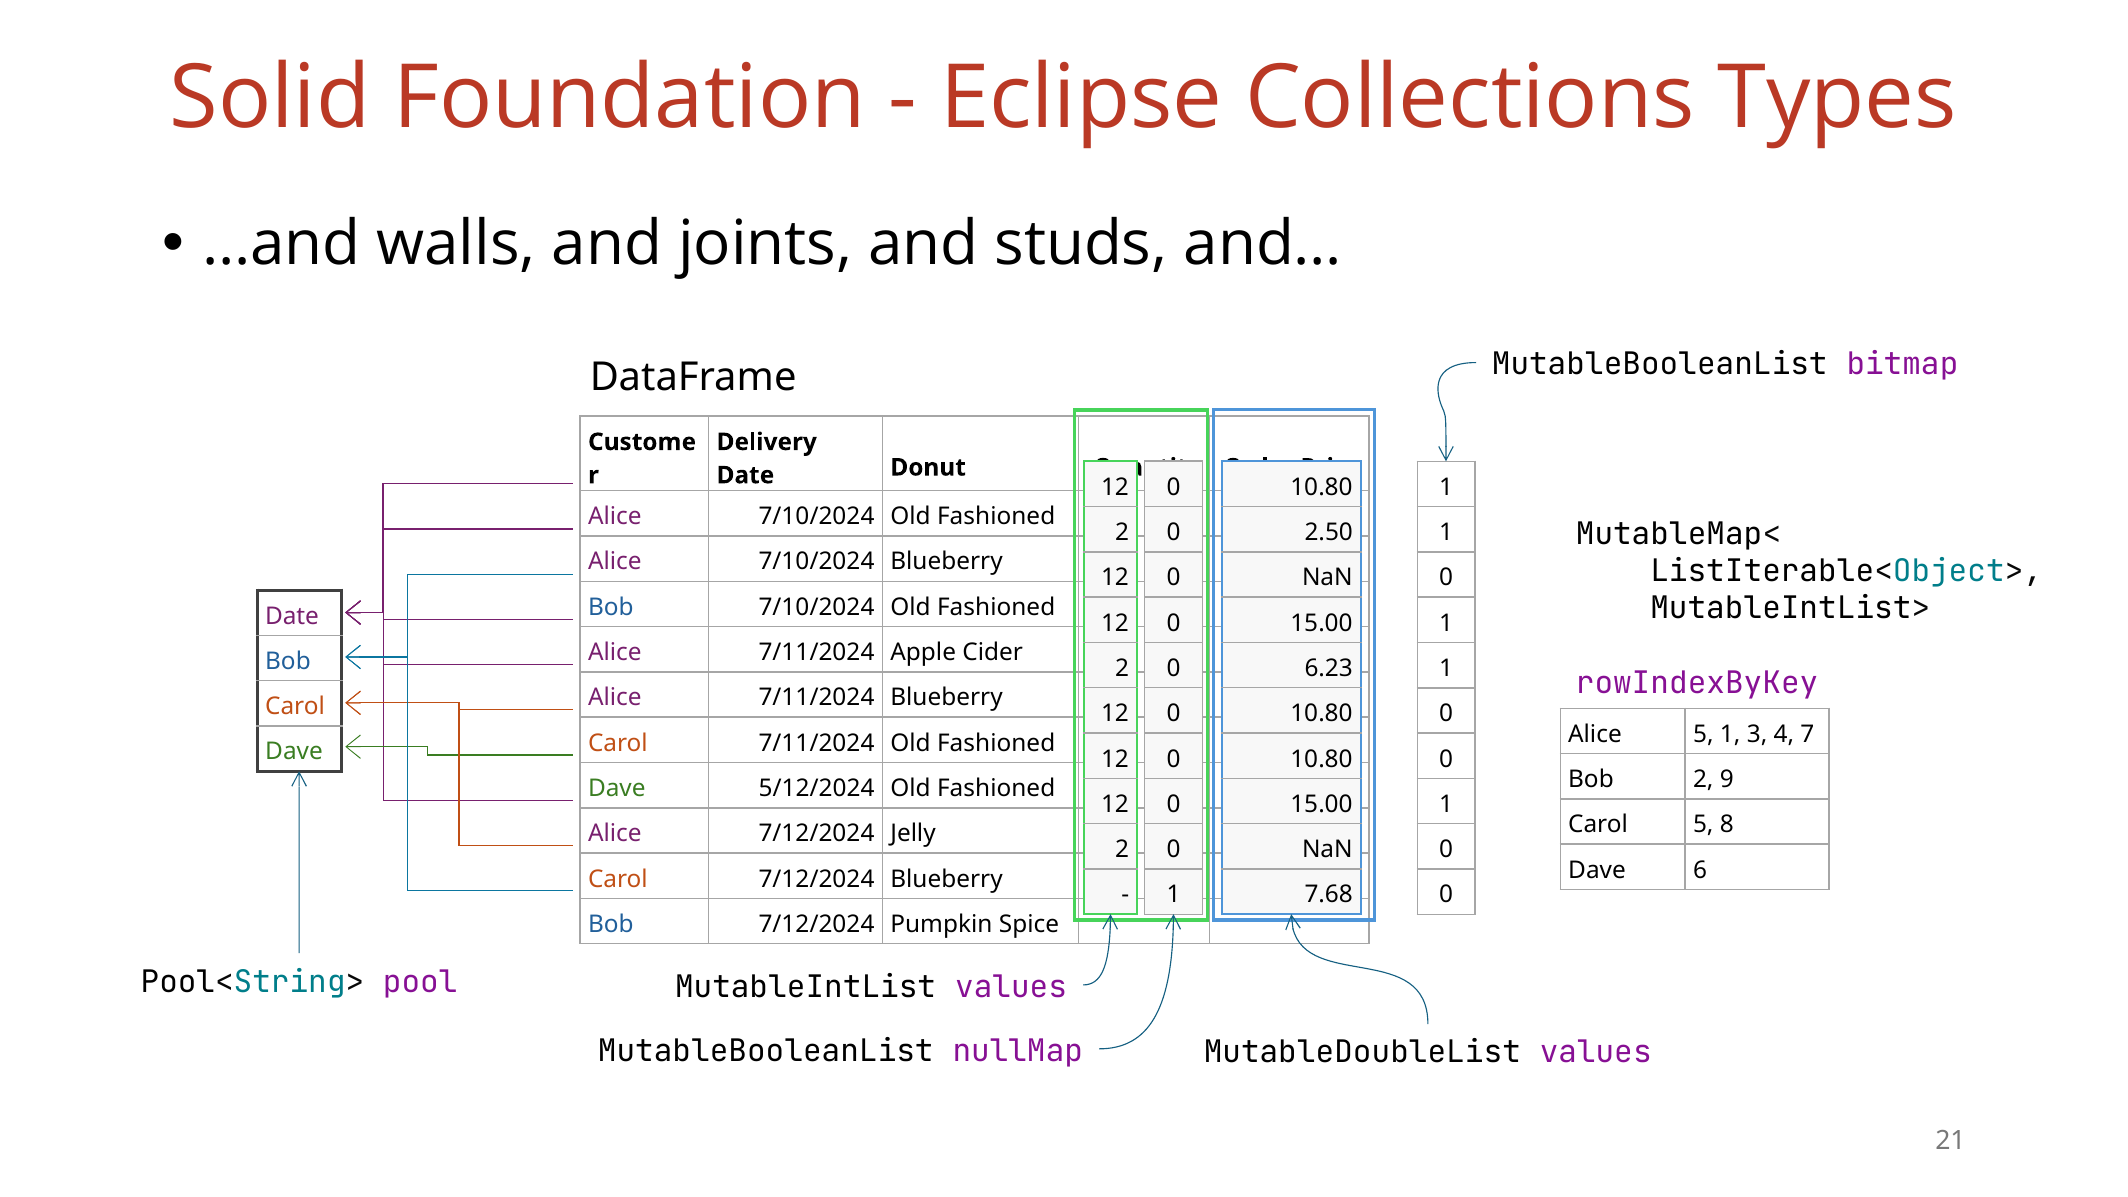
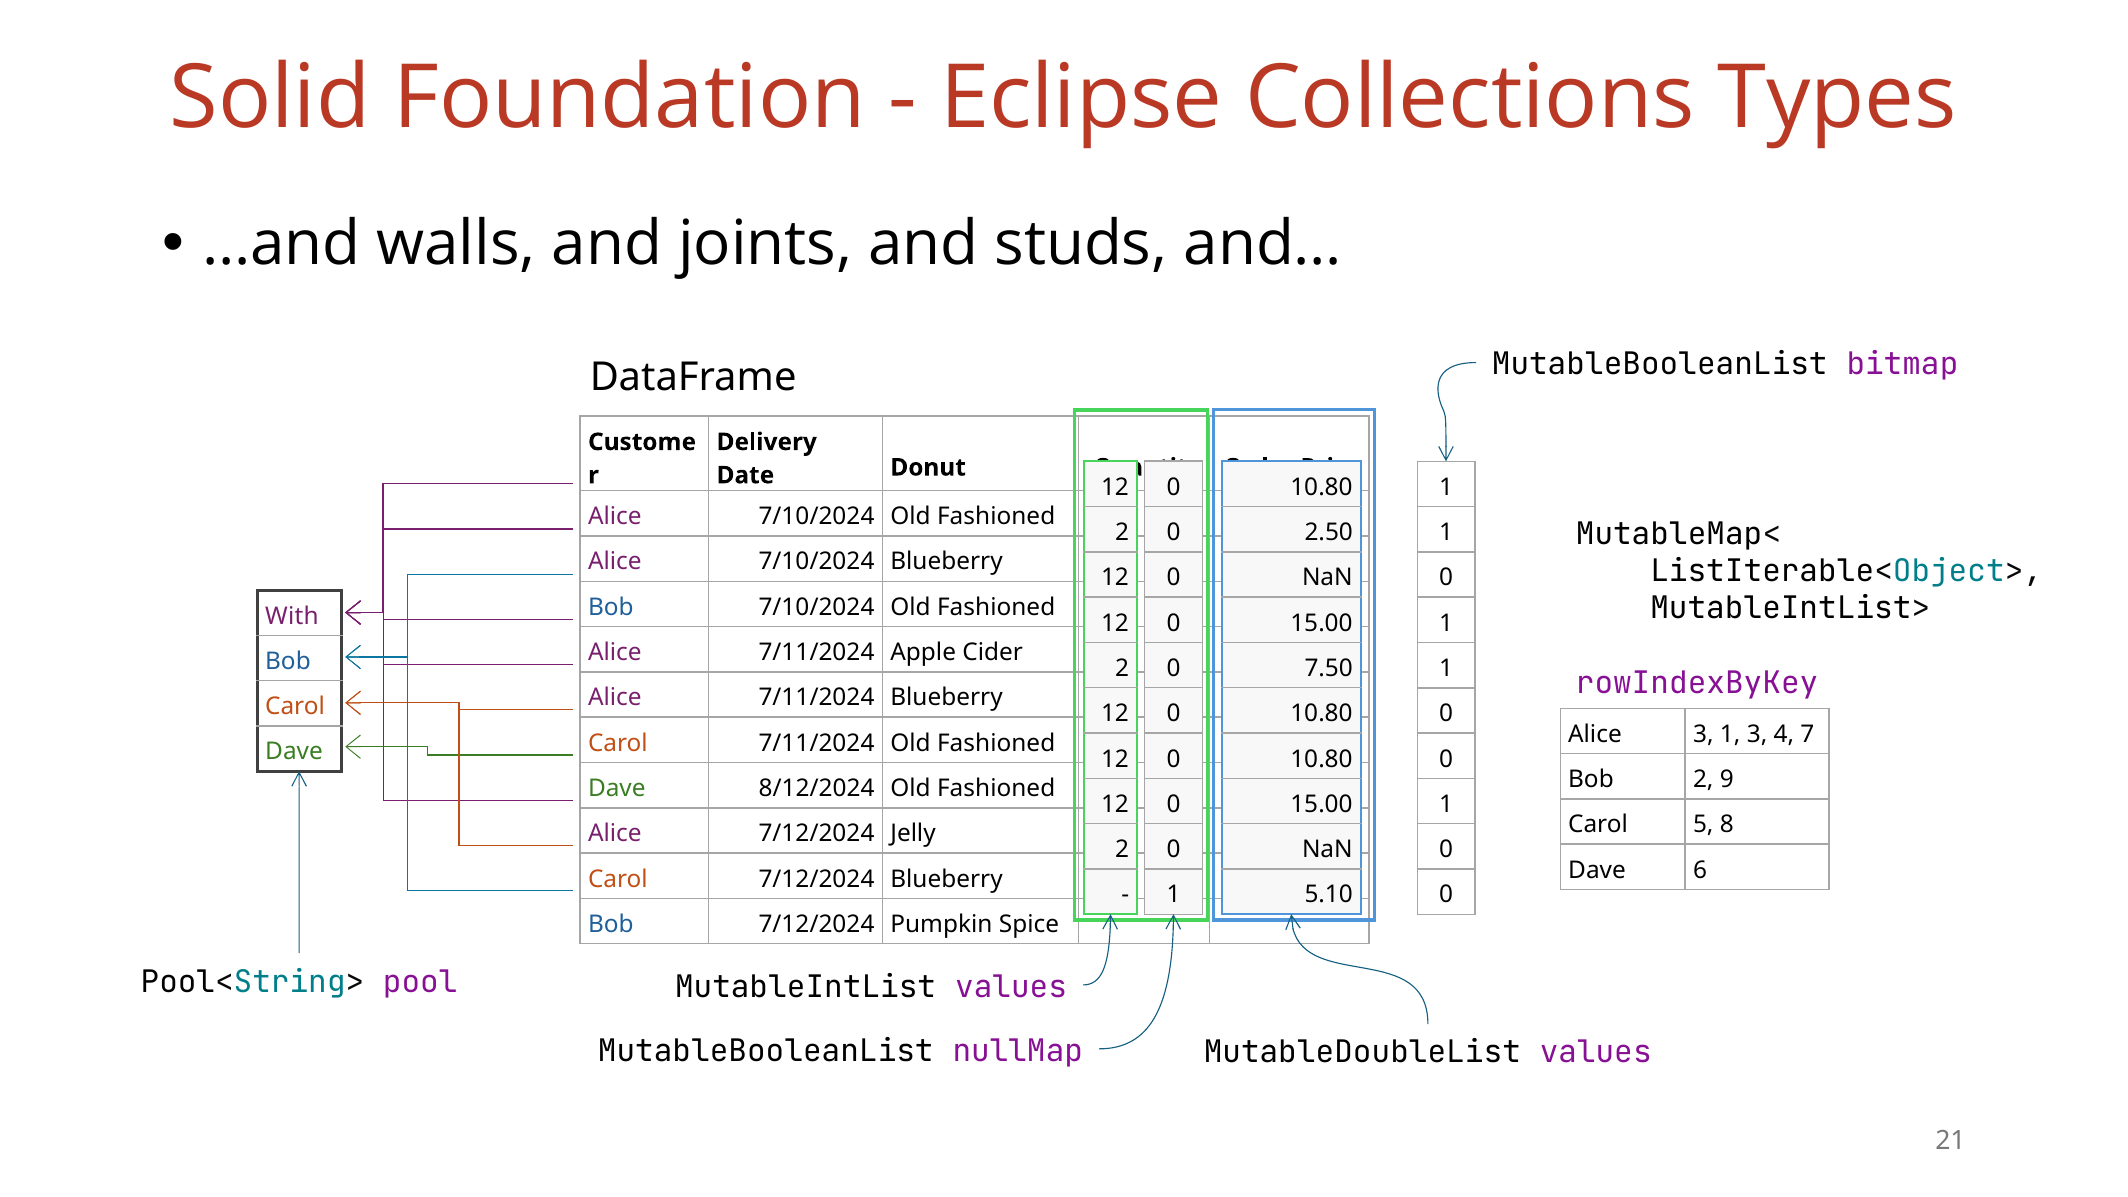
Date at (292, 616): Date -> With
6.23: 6.23 -> 7.50
Alice 5: 5 -> 3
5/12/2024: 5/12/2024 -> 8/12/2024
7.68: 7.68 -> 5.10
